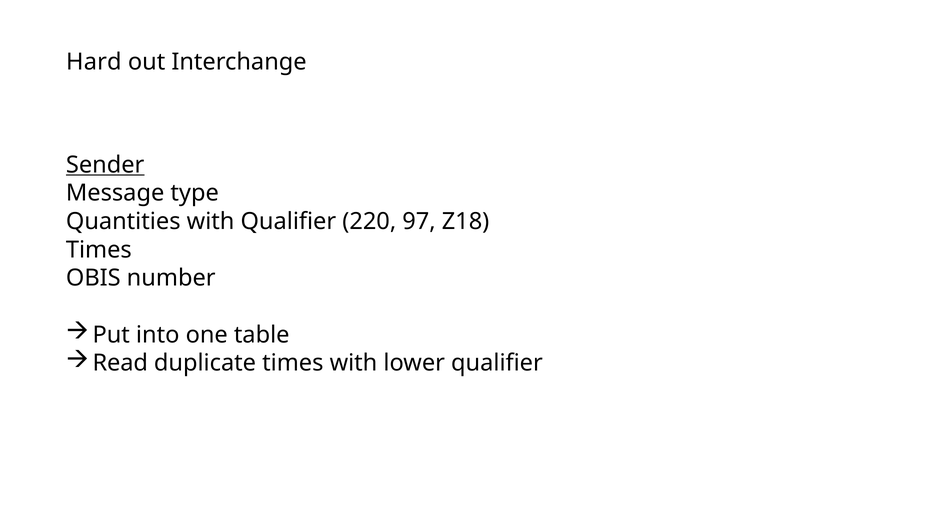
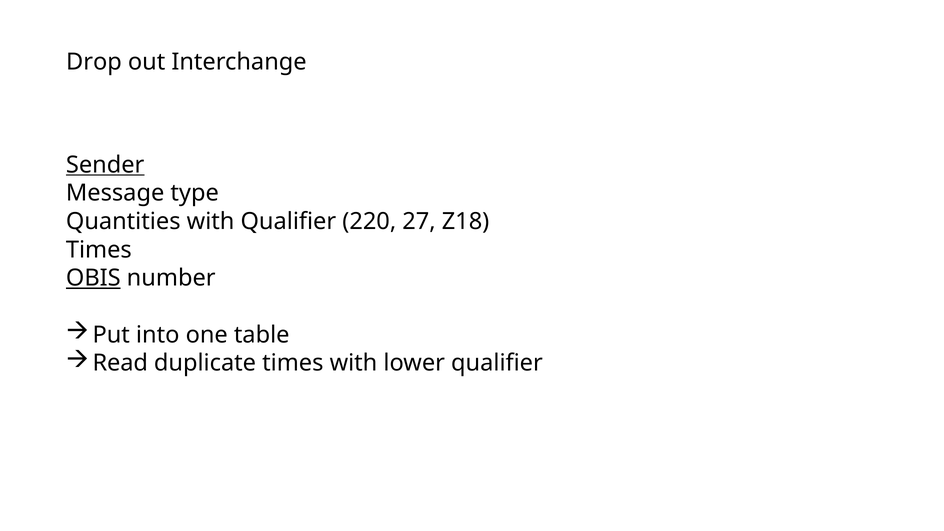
Hard: Hard -> Drop
97: 97 -> 27
OBIS underline: none -> present
